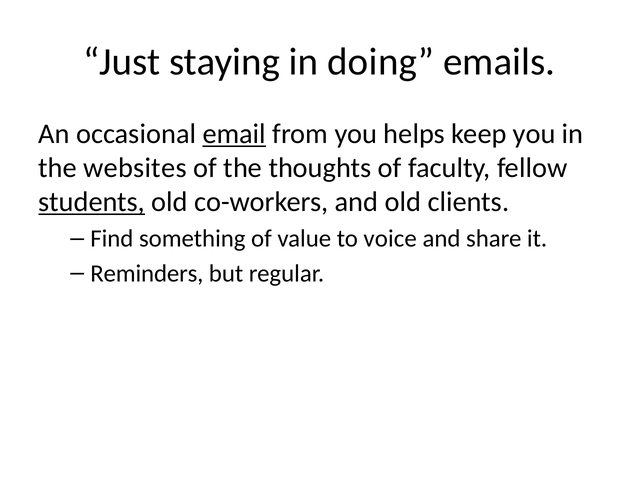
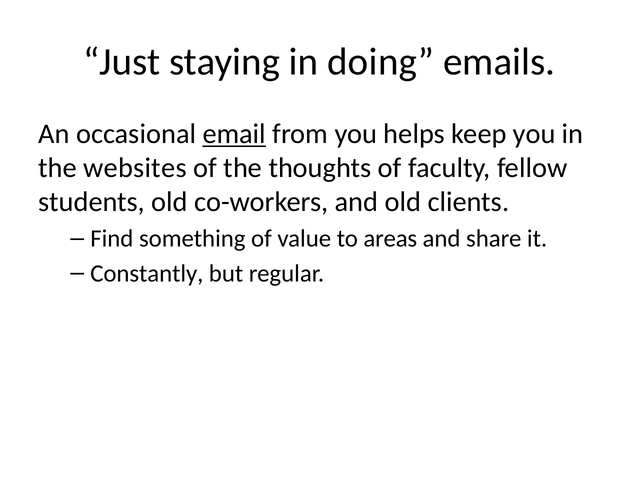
students underline: present -> none
voice: voice -> areas
Reminders: Reminders -> Constantly
